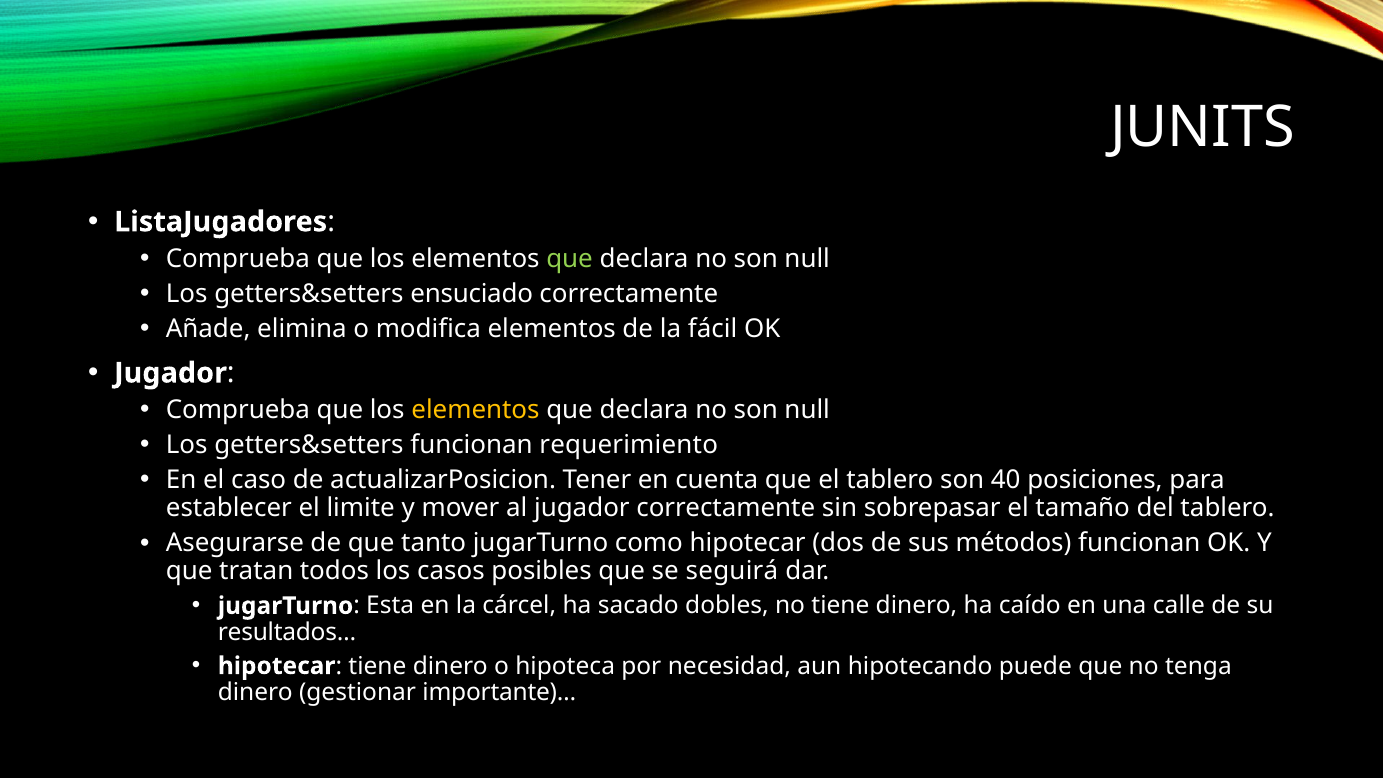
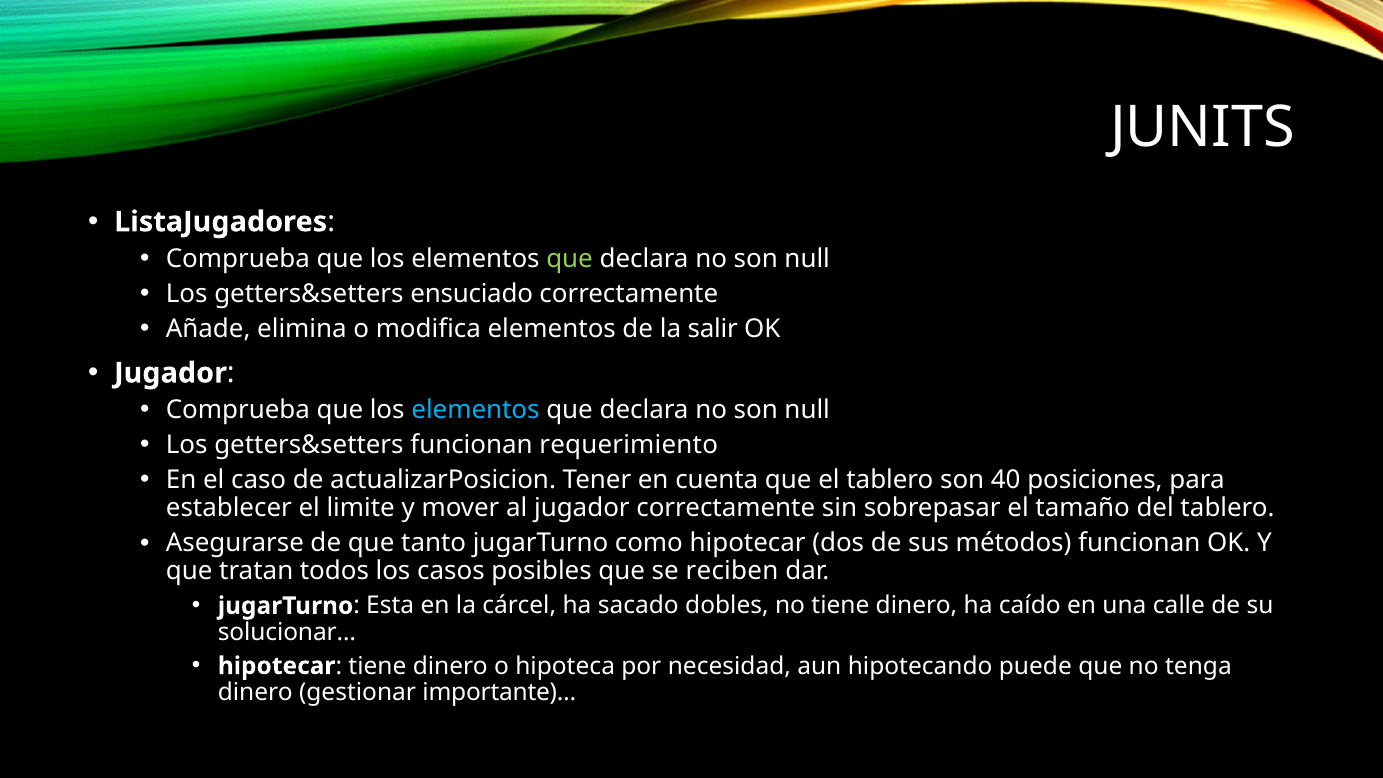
fácil: fácil -> salir
elementos at (475, 410) colour: yellow -> light blue
seguirá: seguirá -> reciben
resultados…: resultados… -> solucionar…
